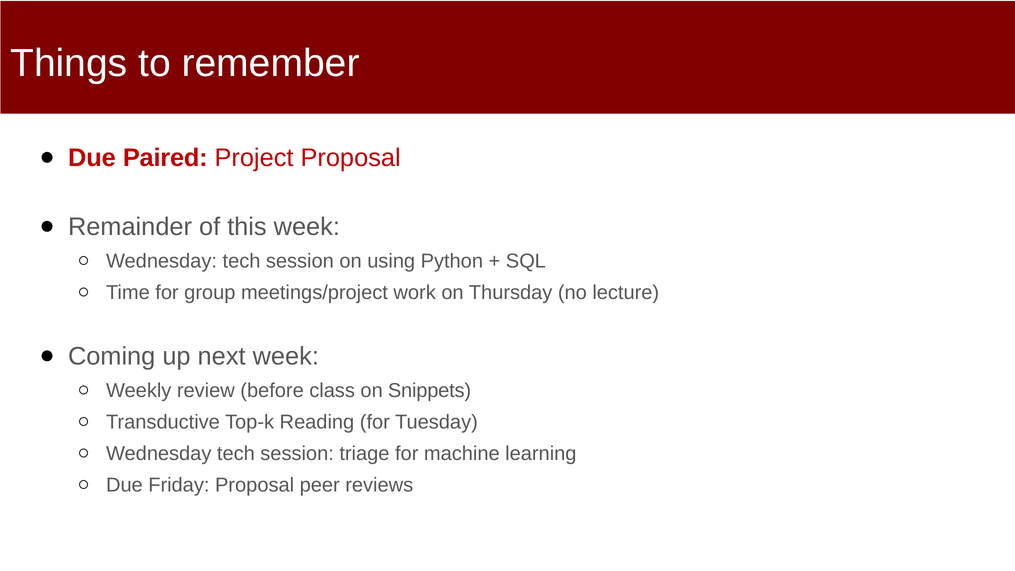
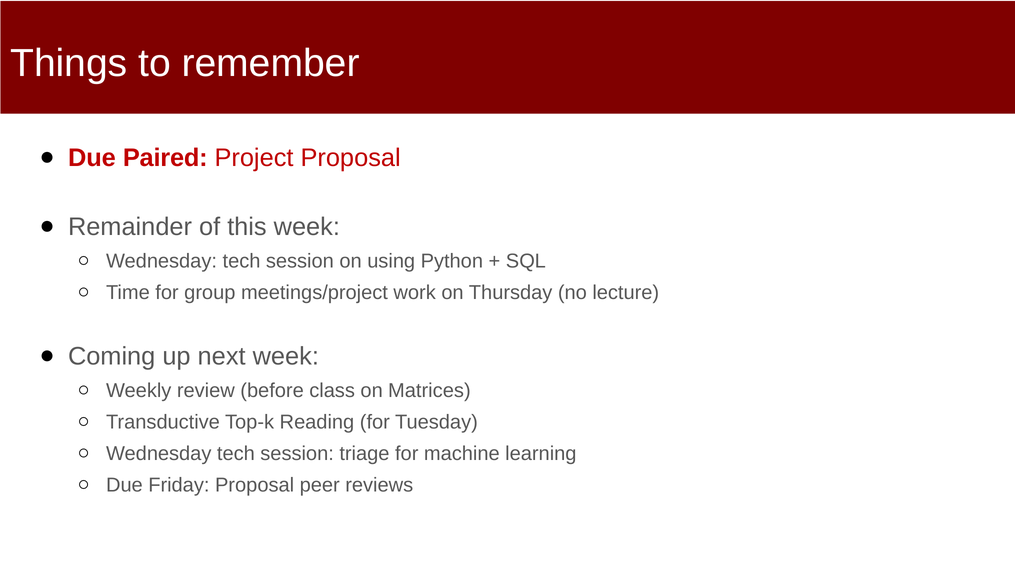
Snippets: Snippets -> Matrices
